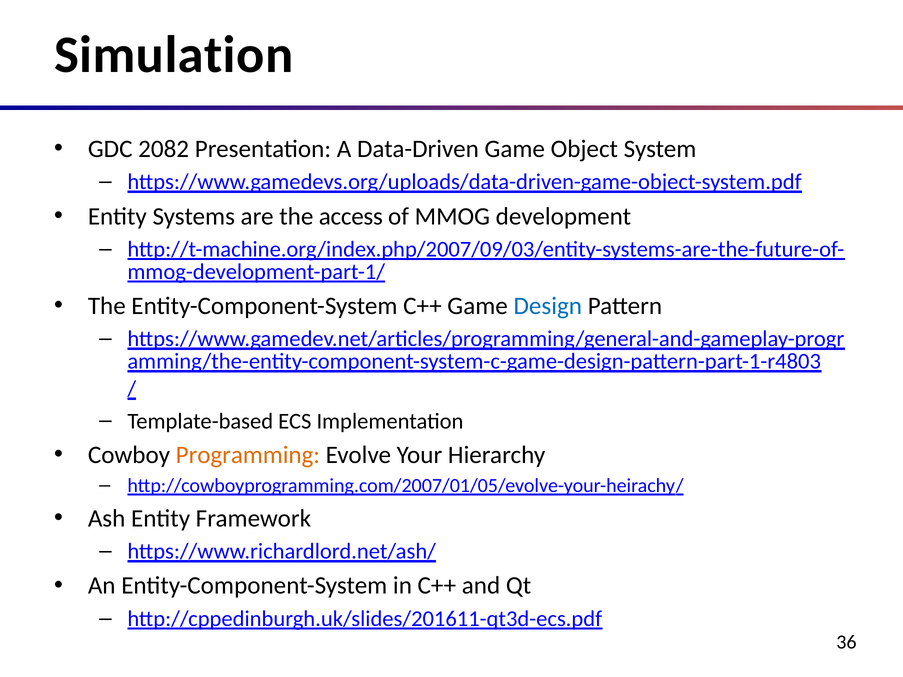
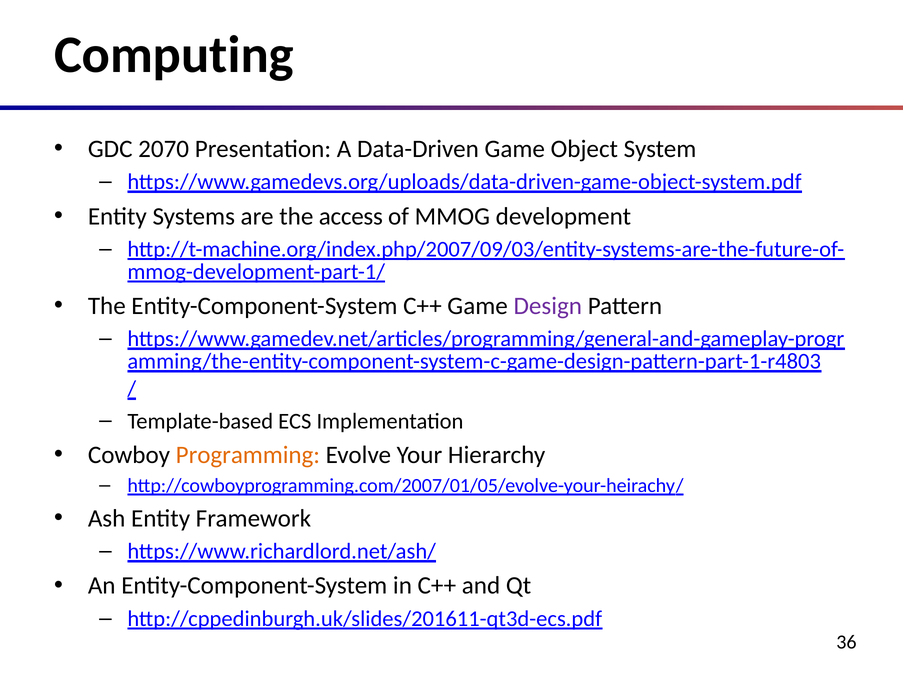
Simulation: Simulation -> Computing
2082: 2082 -> 2070
Design colour: blue -> purple
